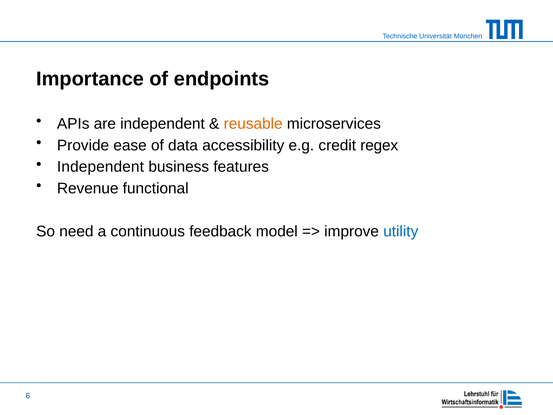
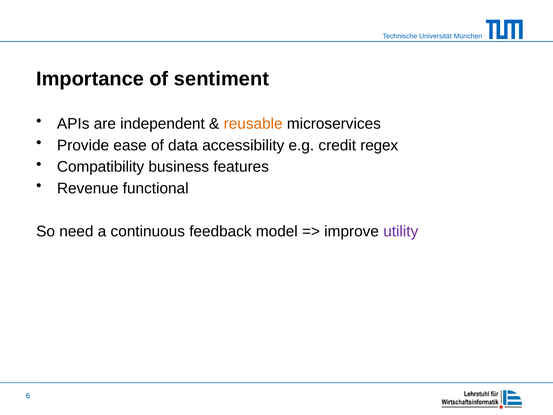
endpoints: endpoints -> sentiment
Independent at (100, 167): Independent -> Compatibility
utility colour: blue -> purple
